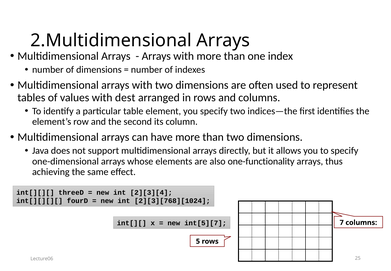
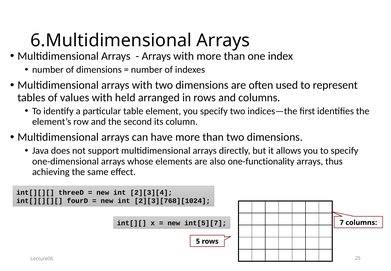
2.Multidimensional: 2.Multidimensional -> 6.Multidimensional
dest: dest -> held
